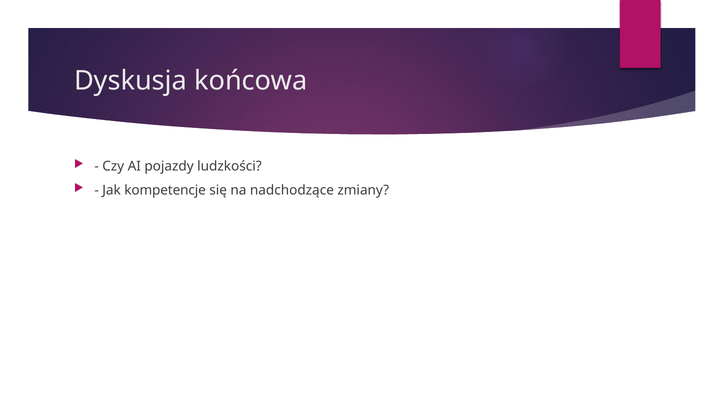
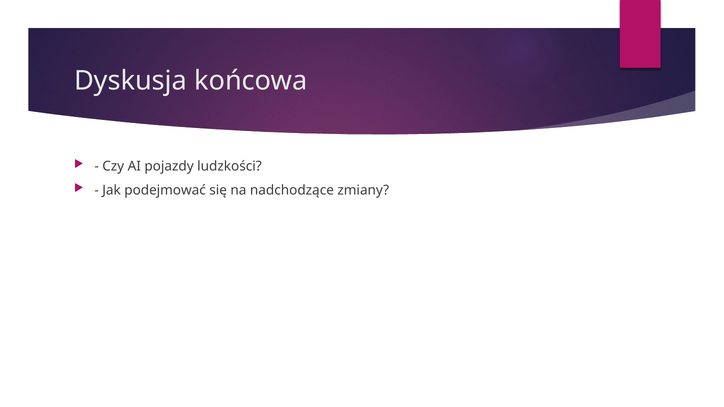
kompetencje: kompetencje -> podejmować
